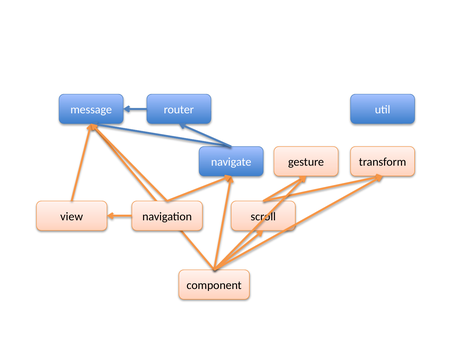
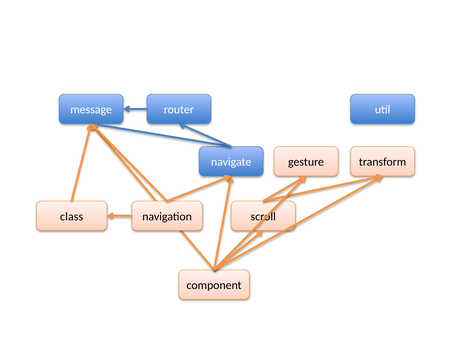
view: view -> class
